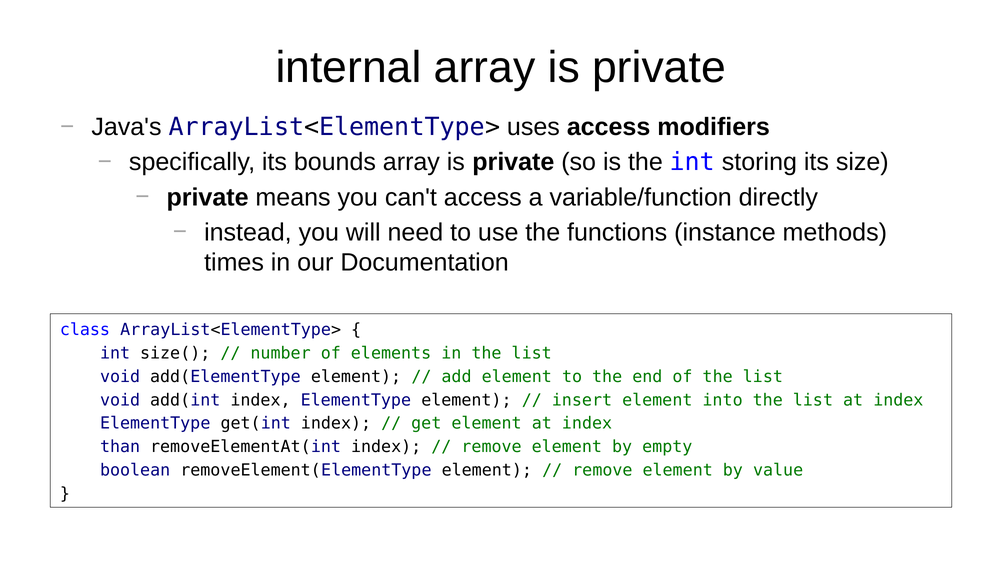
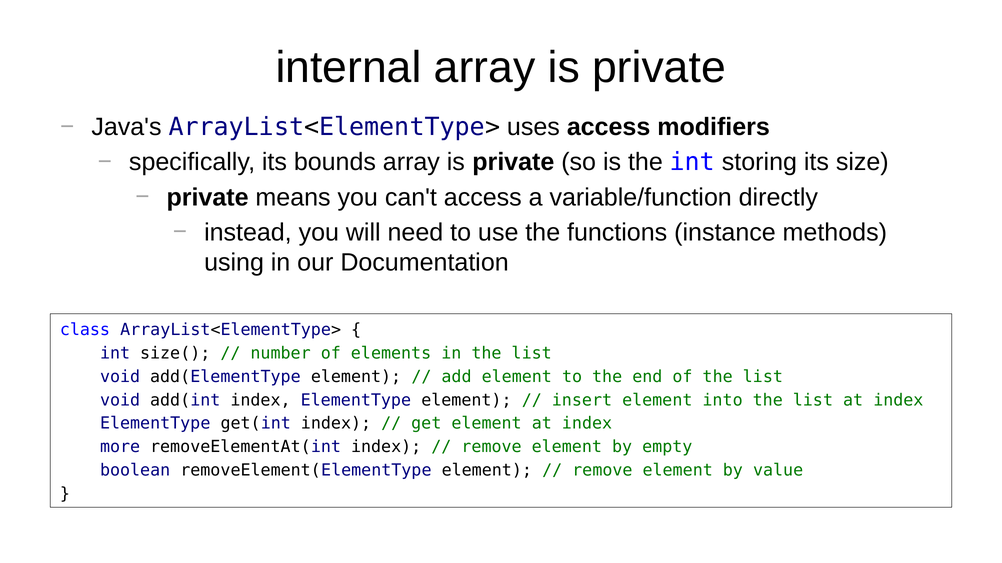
times: times -> using
than: than -> more
